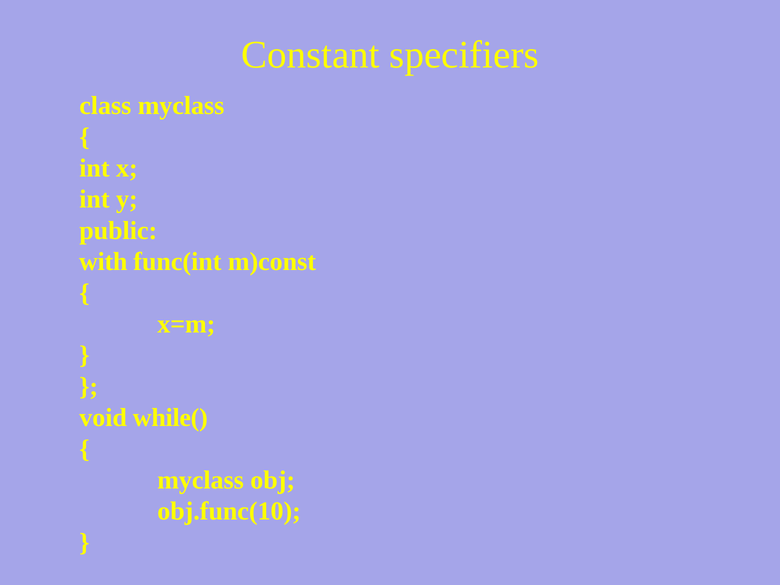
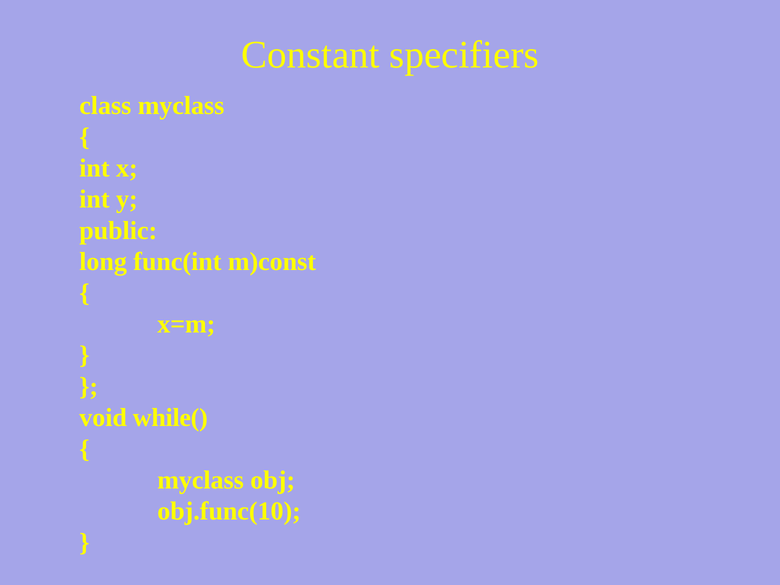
with: with -> long
